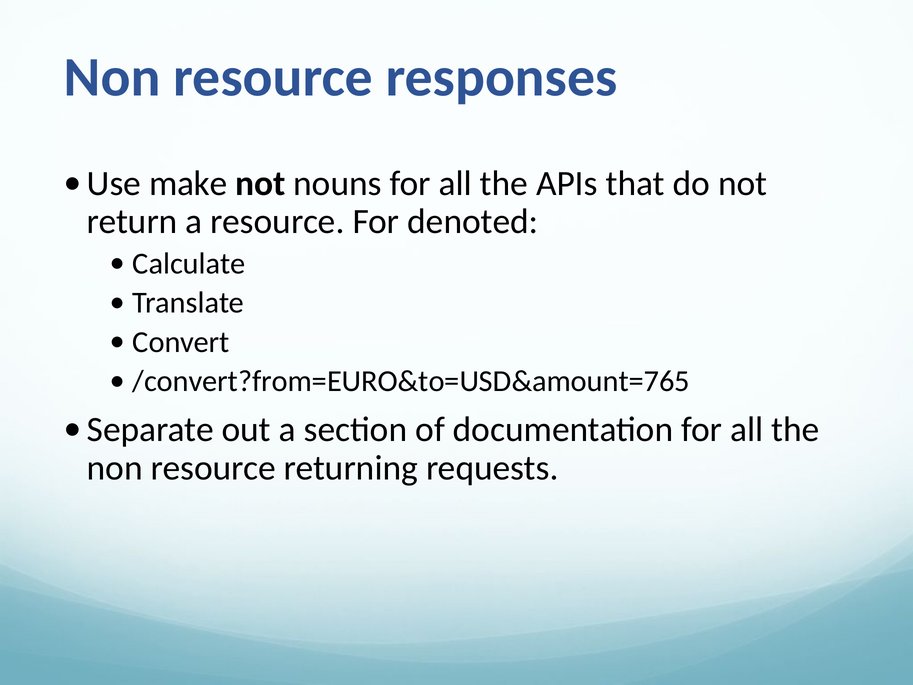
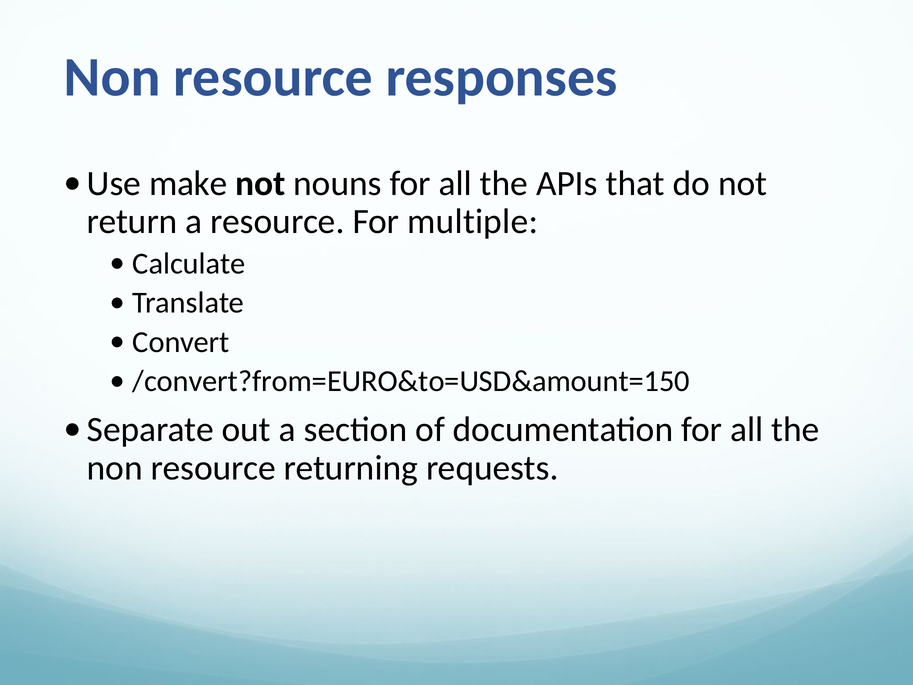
denoted: denoted -> multiple
/convert?from=EURO&to=USD&amount=765: /convert?from=EURO&to=USD&amount=765 -> /convert?from=EURO&to=USD&amount=150
